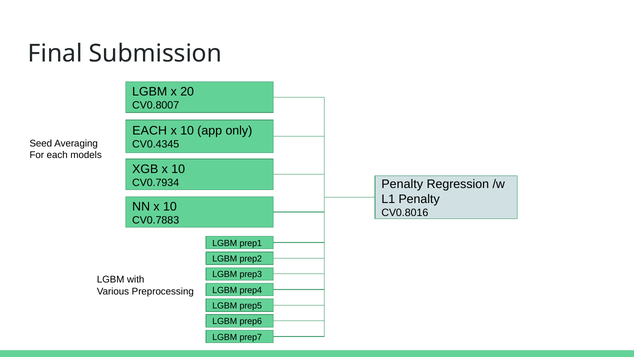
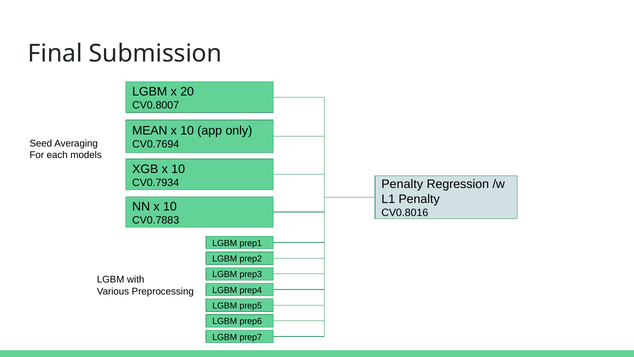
EACH at (150, 131): EACH -> MEAN
CV0.4345: CV0.4345 -> CV0.7694
